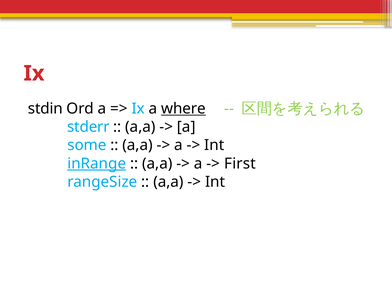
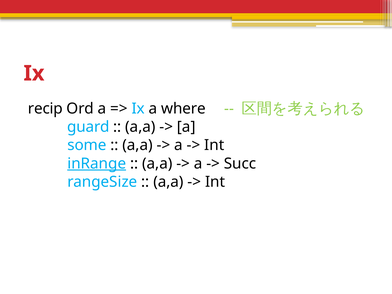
stdin: stdin -> recip
where underline: present -> none
stderr: stderr -> guard
First: First -> Succ
